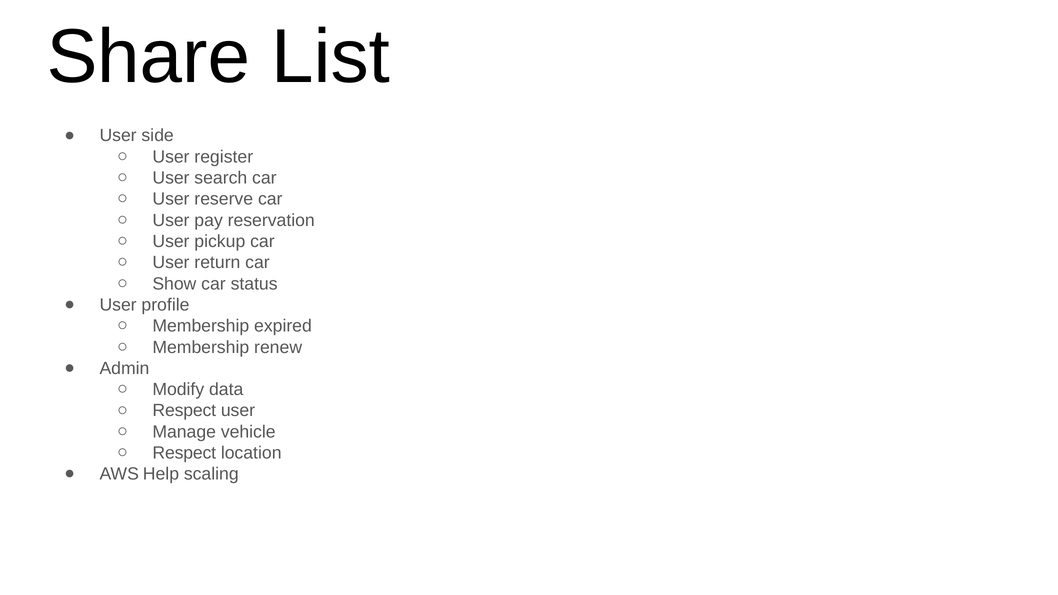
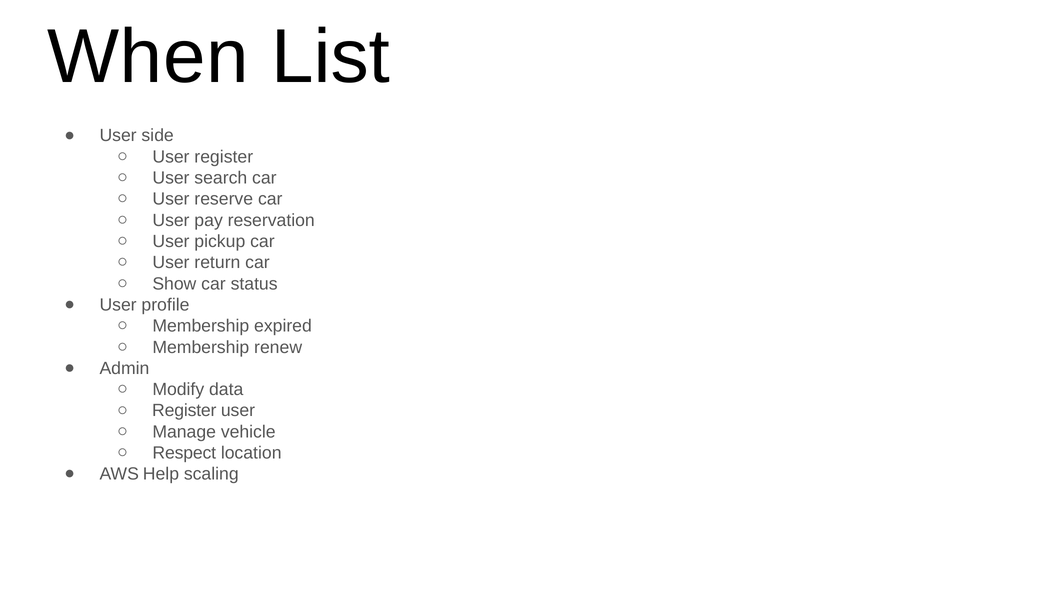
Share: Share -> When
Respect at (184, 411): Respect -> Register
